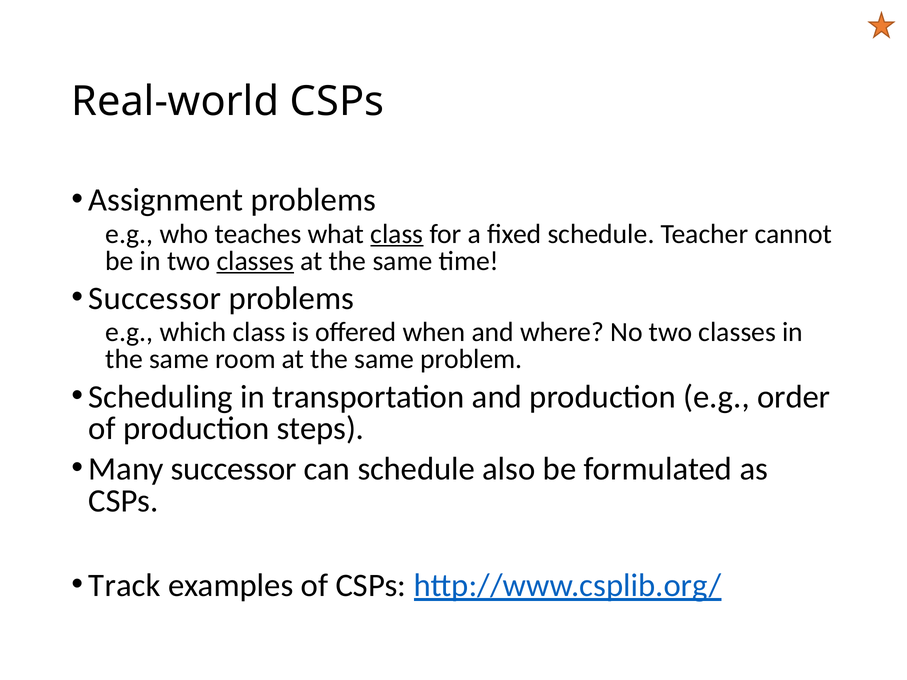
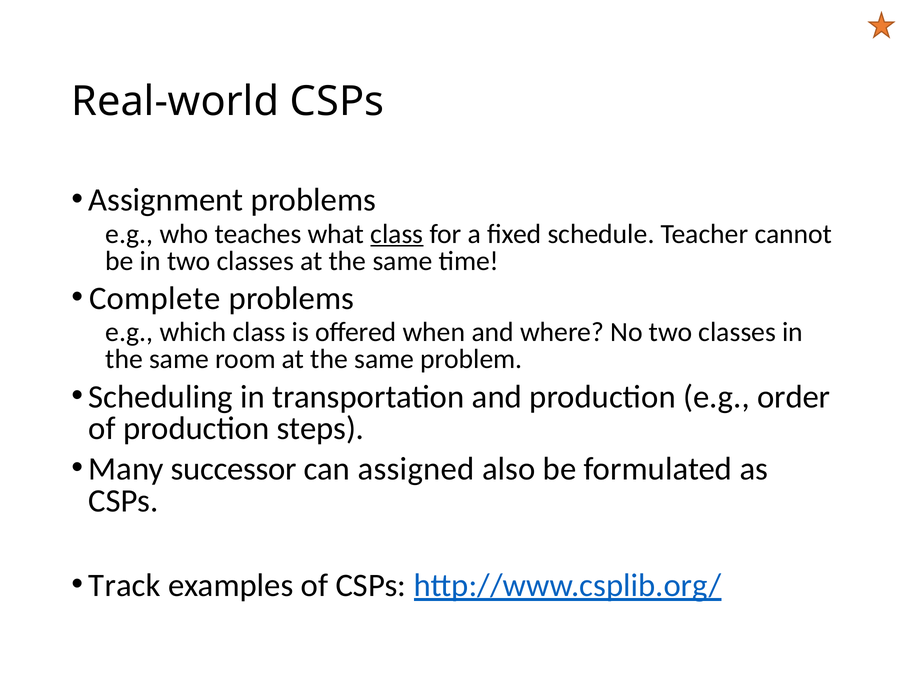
classes at (255, 261) underline: present -> none
Successor at (155, 299): Successor -> Complete
can schedule: schedule -> assigned
